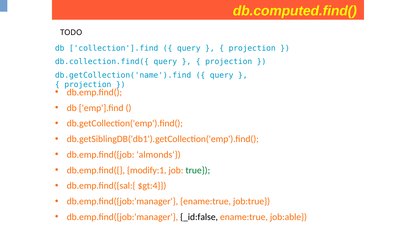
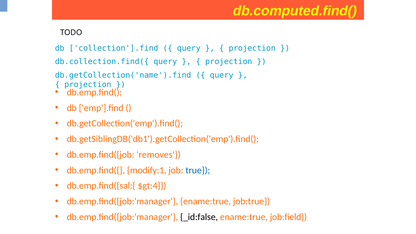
almonds: almonds -> removes
true colour: green -> blue
job:able: job:able -> job:field
